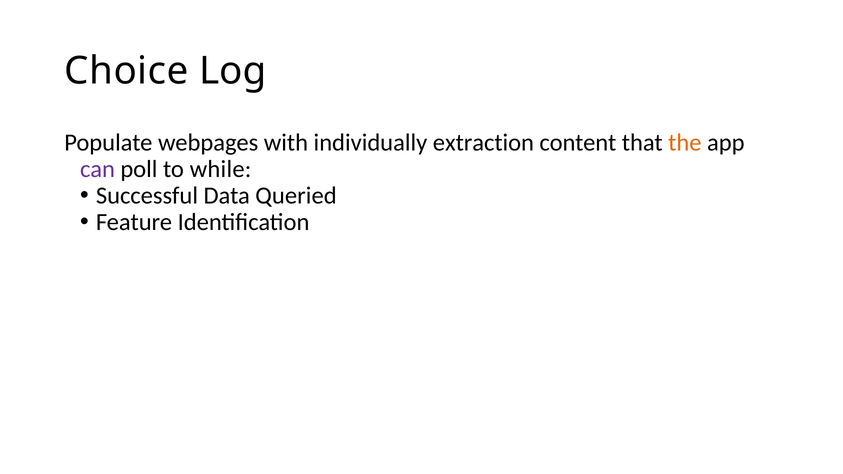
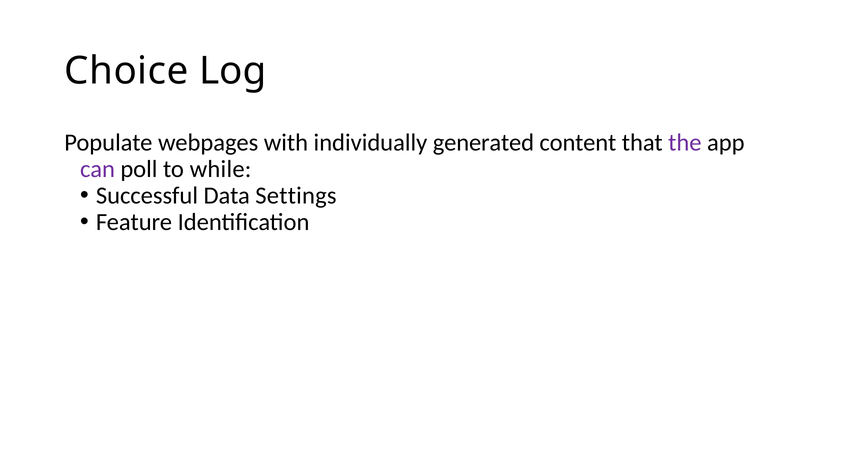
extraction: extraction -> generated
the colour: orange -> purple
Queried: Queried -> Settings
